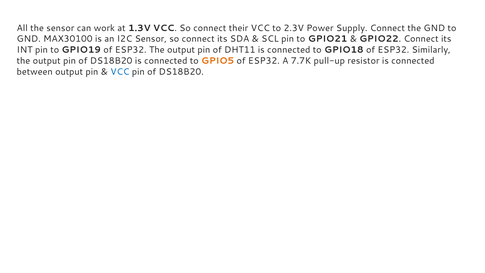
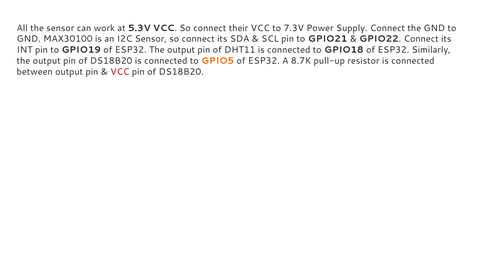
1.3V: 1.3V -> 5.3V
2.3V: 2.3V -> 7.3V
7.7K: 7.7K -> 8.7K
VCC at (120, 72) colour: blue -> red
